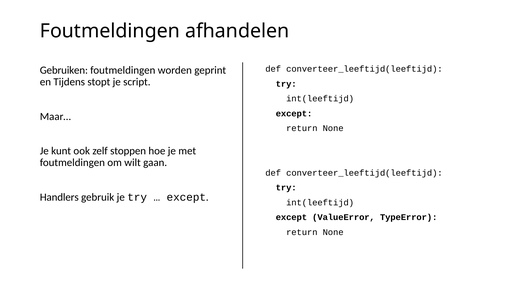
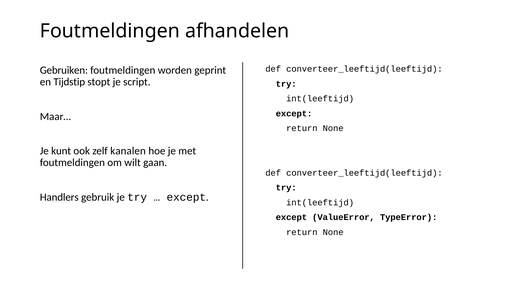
Tijdens: Tijdens -> Tijdstip
stoppen: stoppen -> kanalen
